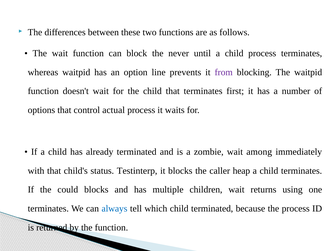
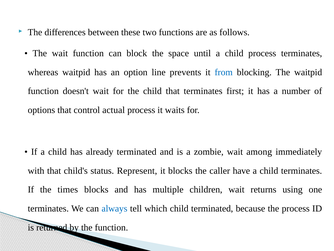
never: never -> space
from colour: purple -> blue
Testinterp: Testinterp -> Represent
heap: heap -> have
could: could -> times
